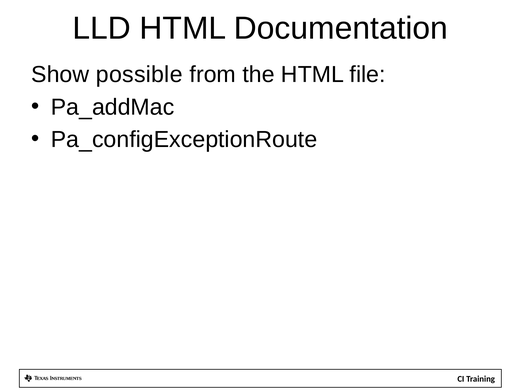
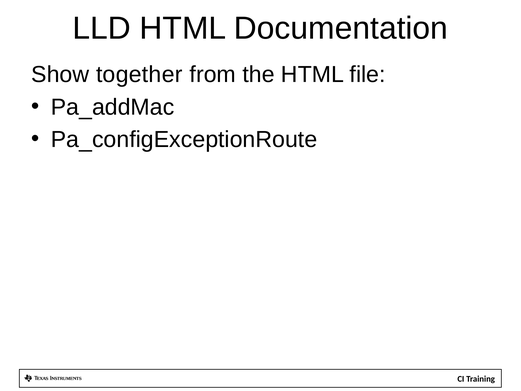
possible: possible -> together
